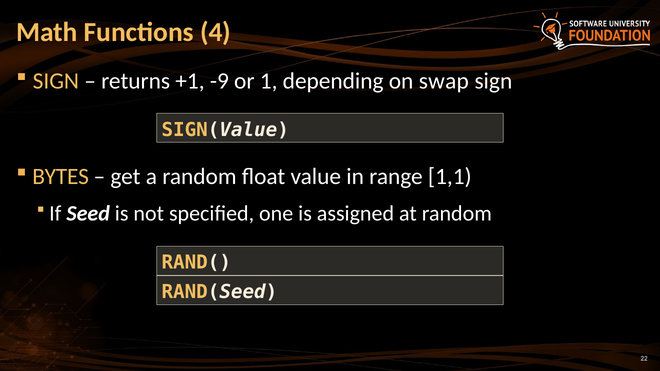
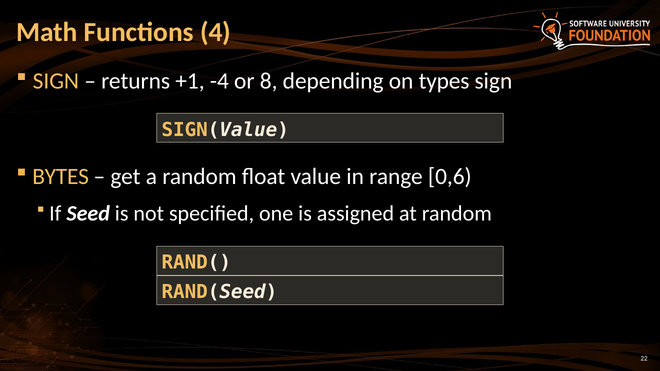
-9: -9 -> -4
1: 1 -> 8
swap: swap -> types
1,1: 1,1 -> 0,6
